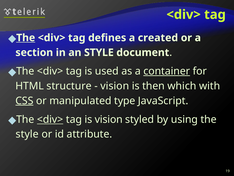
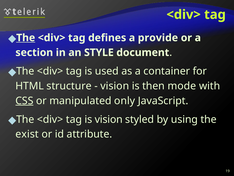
created: created -> provide
container underline: present -> none
which: which -> mode
type: type -> only
<div> at (50, 119) underline: present -> none
style at (27, 134): style -> exist
